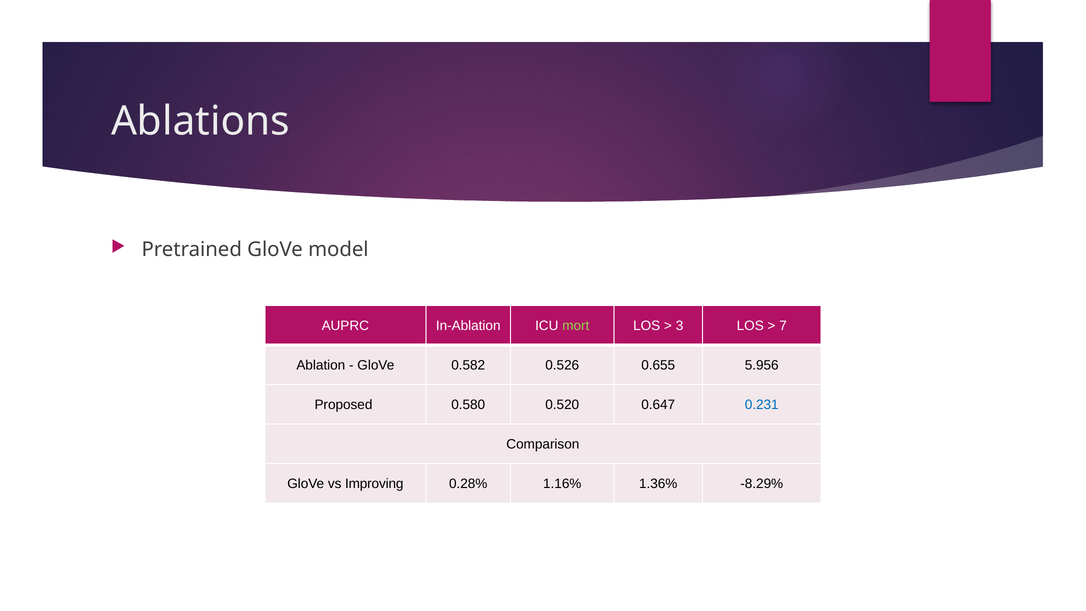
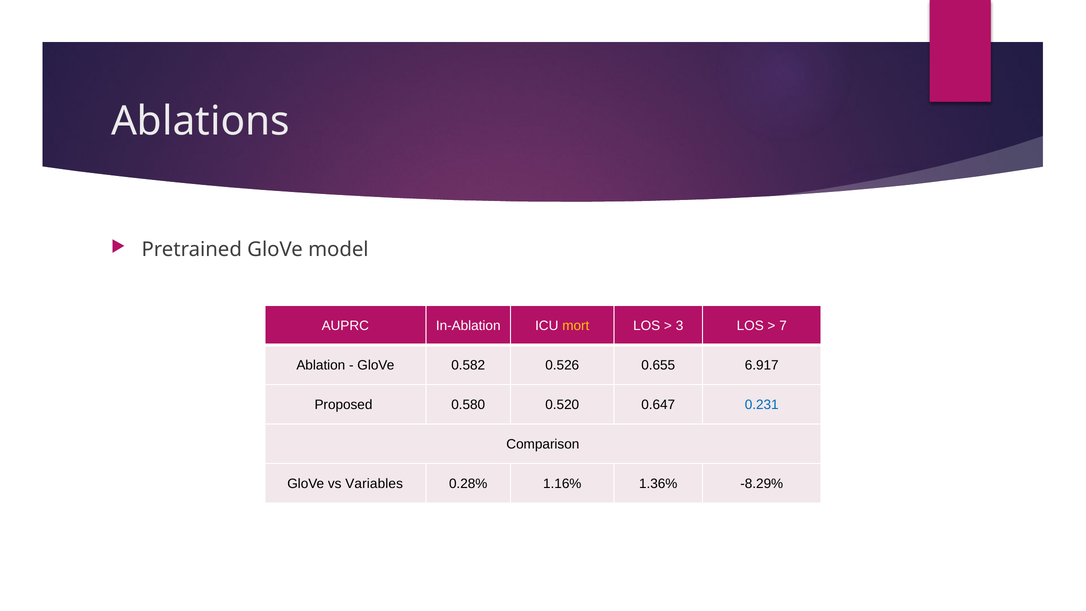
mort colour: light green -> yellow
5.956: 5.956 -> 6.917
Improving: Improving -> Variables
